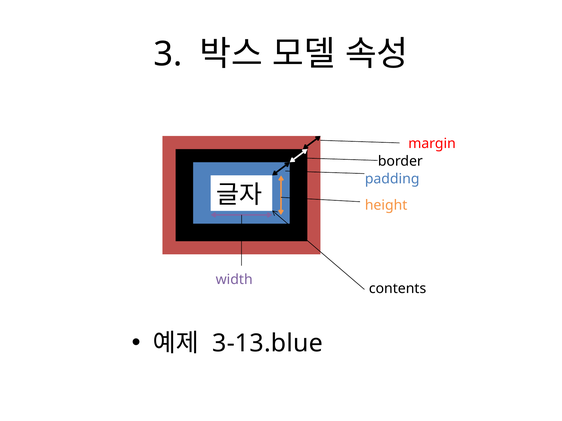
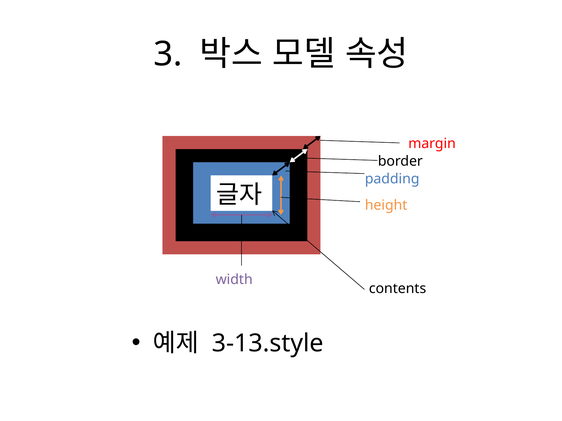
3-13.blue: 3-13.blue -> 3-13.style
